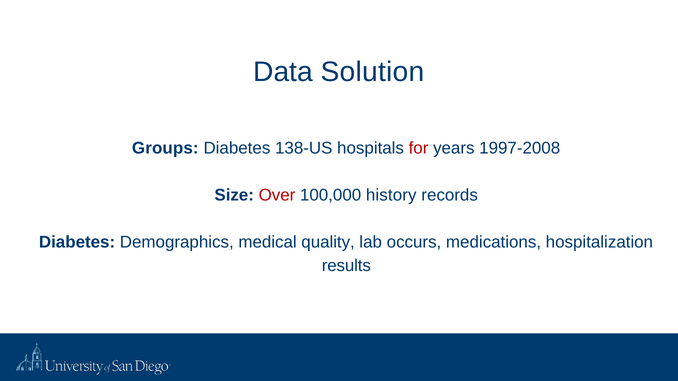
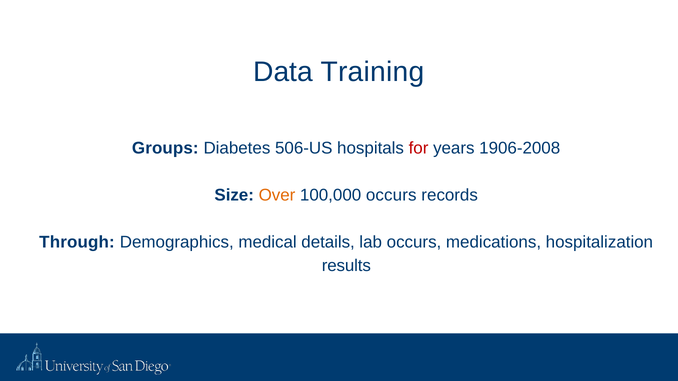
Solution: Solution -> Training
138-US: 138-US -> 506-US
1997-2008: 1997-2008 -> 1906-2008
Over colour: red -> orange
100,000 history: history -> occurs
Diabetes at (77, 242): Diabetes -> Through
quality: quality -> details
